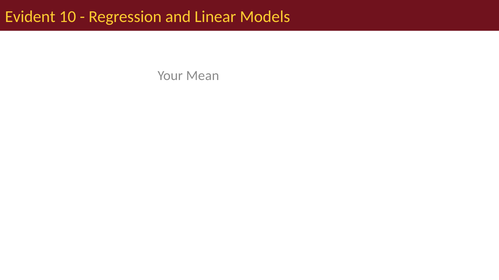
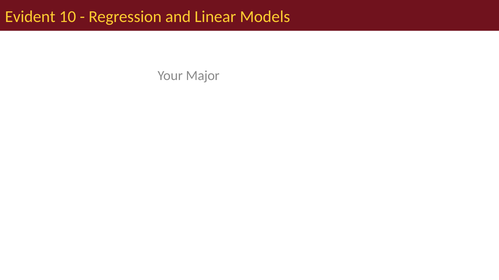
Mean: Mean -> Major
